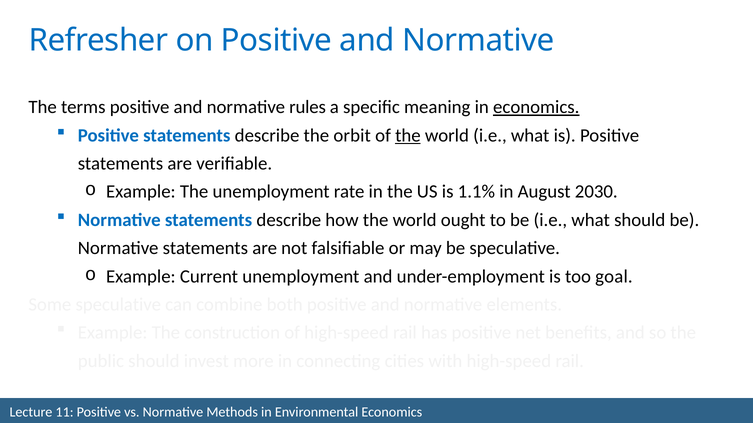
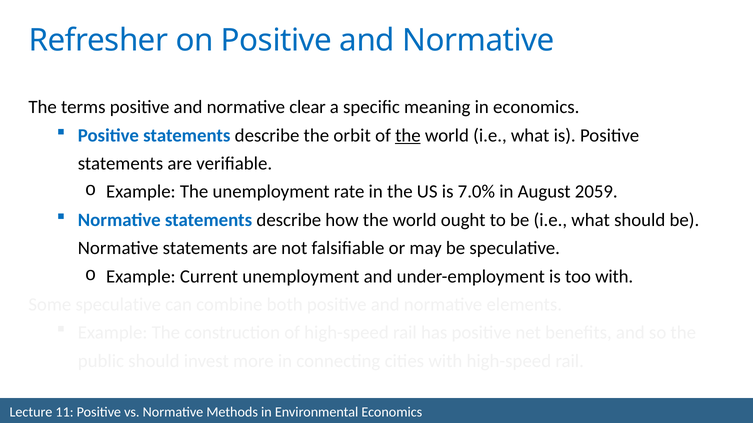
rules: rules -> clear
economics at (536, 107) underline: present -> none
1.1%: 1.1% -> 7.0%
2030: 2030 -> 2059
too goal: goal -> with
